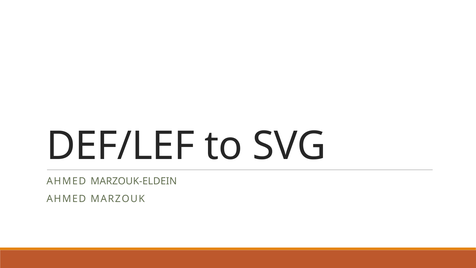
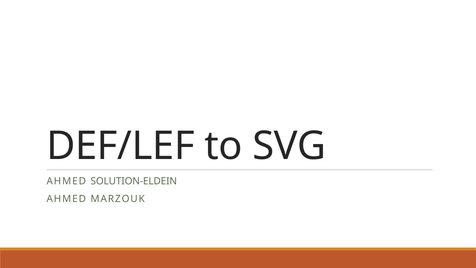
MARZOUK-ELDEIN: MARZOUK-ELDEIN -> SOLUTION-ELDEIN
